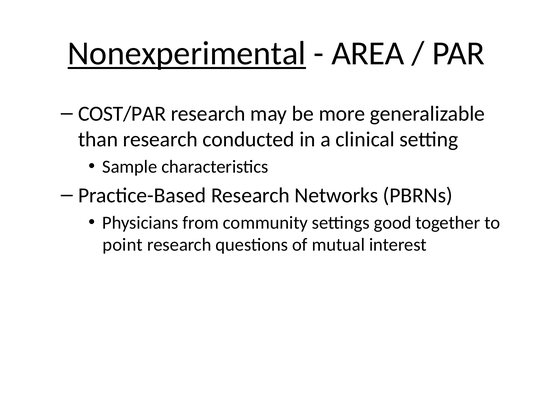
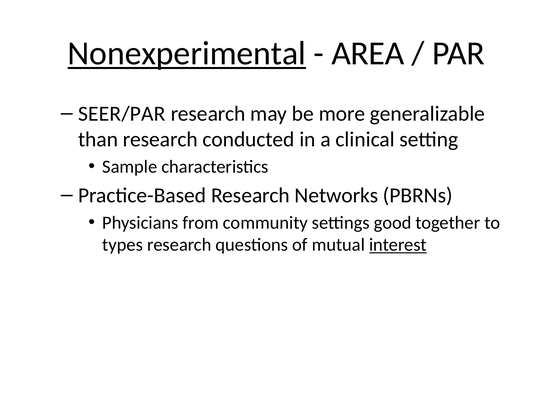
COST/PAR: COST/PAR -> SEER/PAR
point: point -> types
interest underline: none -> present
